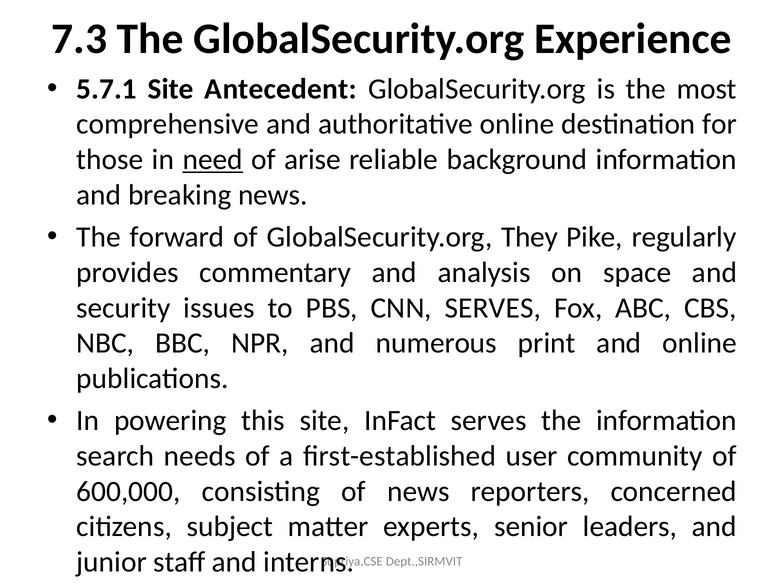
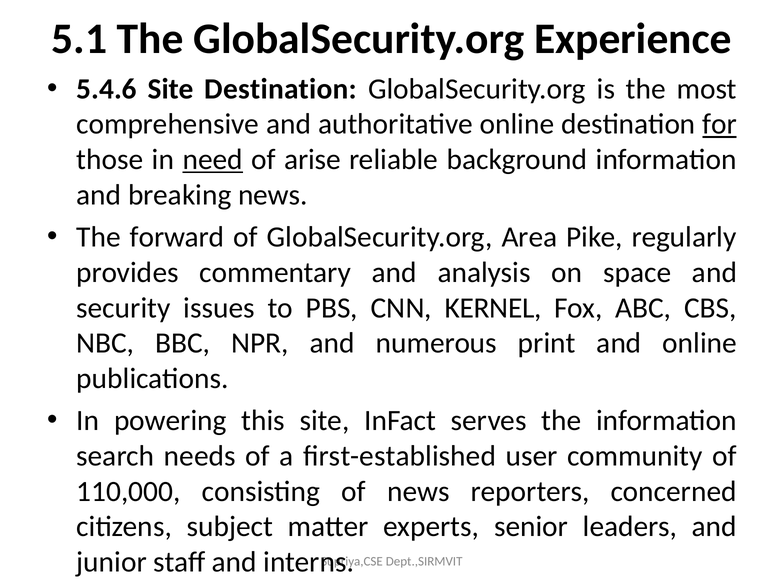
7.3: 7.3 -> 5.1
5.7.1: 5.7.1 -> 5.4.6
Site Antecedent: Antecedent -> Destination
for underline: none -> present
They: They -> Area
CNN SERVES: SERVES -> KERNEL
600,000: 600,000 -> 110,000
